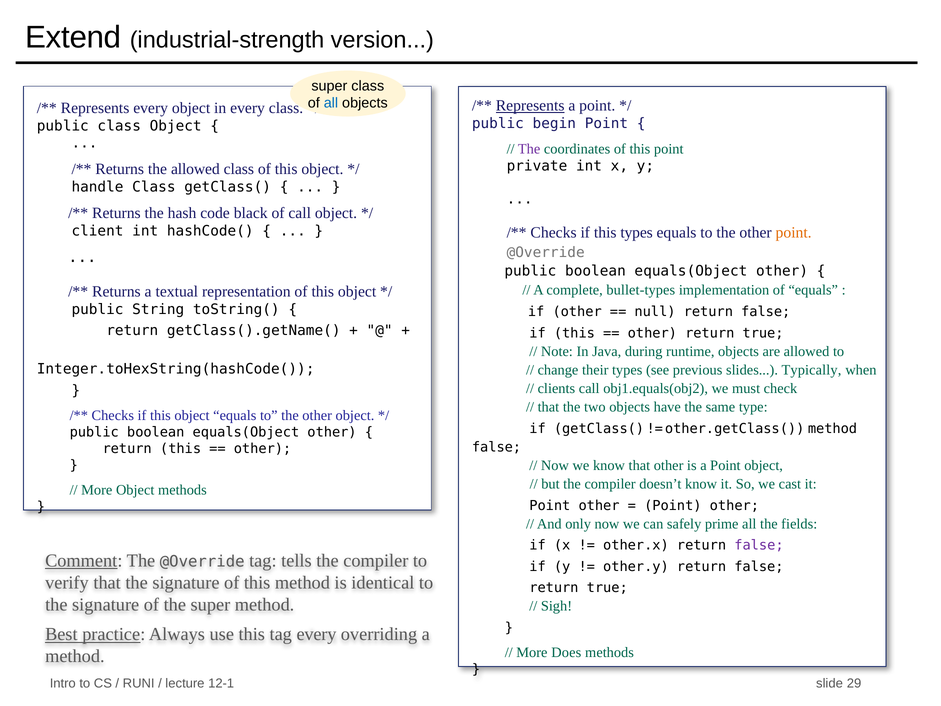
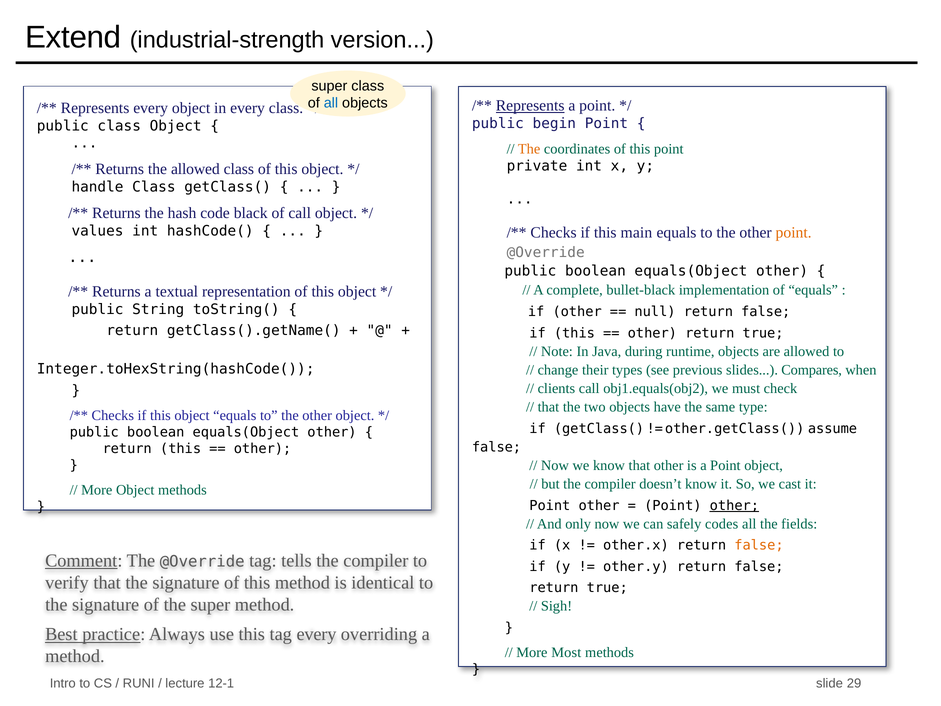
The at (529, 149) colour: purple -> orange
client: client -> values
this types: types -> main
bullet-types: bullet-types -> bullet-black
Typically: Typically -> Compares
other.getClass( method: method -> assume
other at (734, 505) underline: none -> present
prime: prime -> codes
false at (759, 545) colour: purple -> orange
Does: Does -> Most
